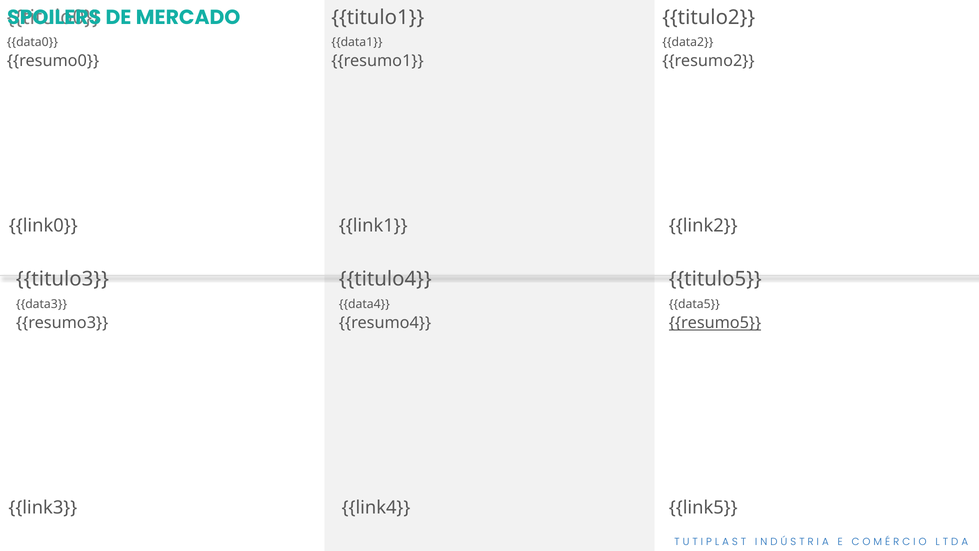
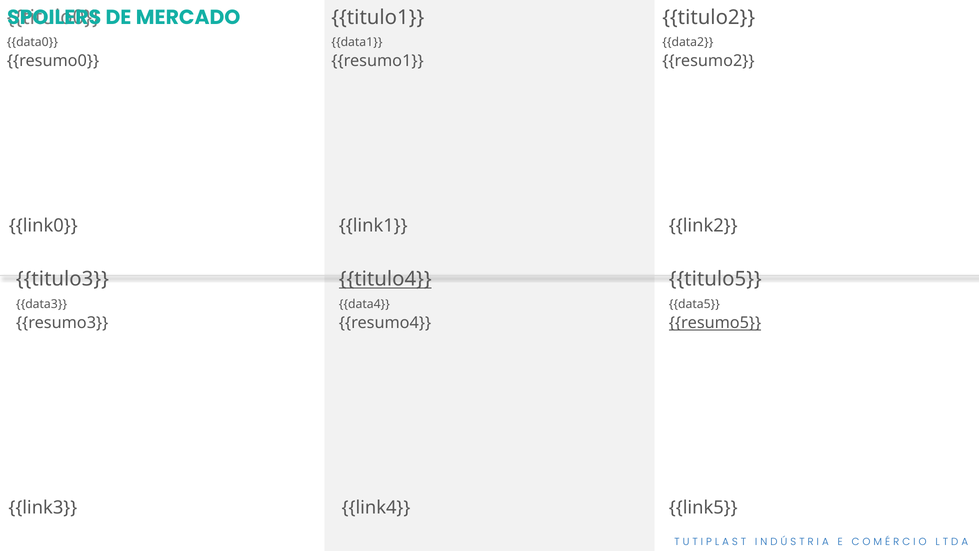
titulo4 underline: none -> present
